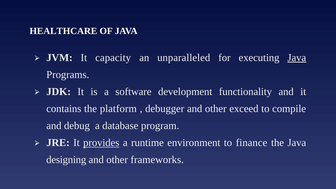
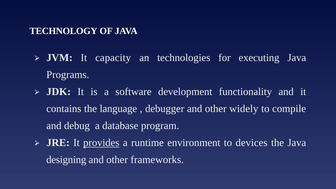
HEALTHCARE: HEALTHCARE -> TECHNOLOGY
unparalleled: unparalleled -> technologies
Java at (297, 58) underline: present -> none
platform: platform -> language
exceed: exceed -> widely
finance: finance -> devices
